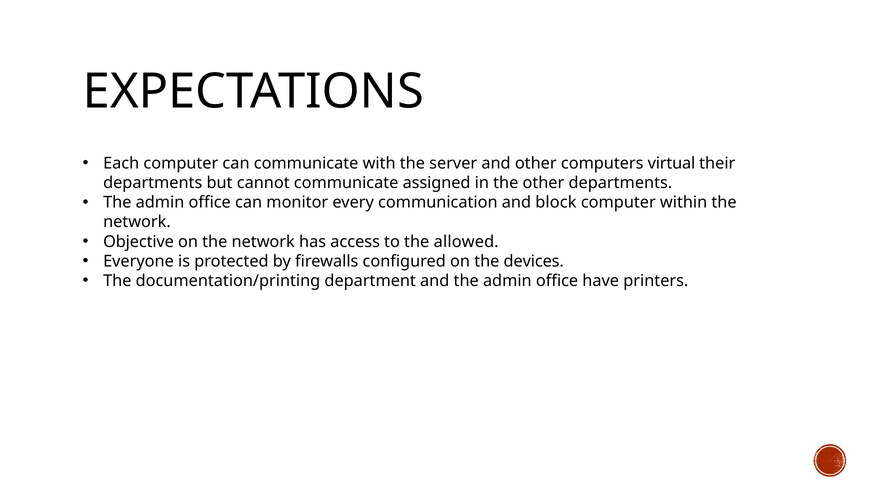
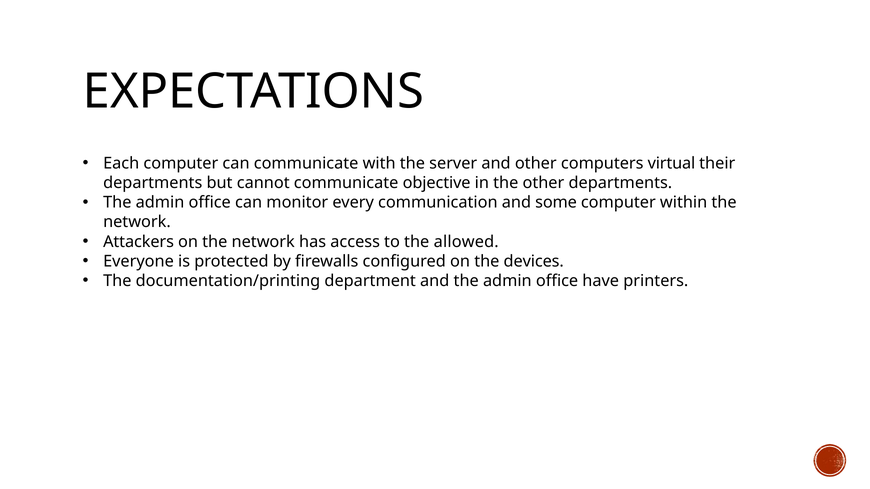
assigned: assigned -> objective
block: block -> some
Objective: Objective -> Attackers
